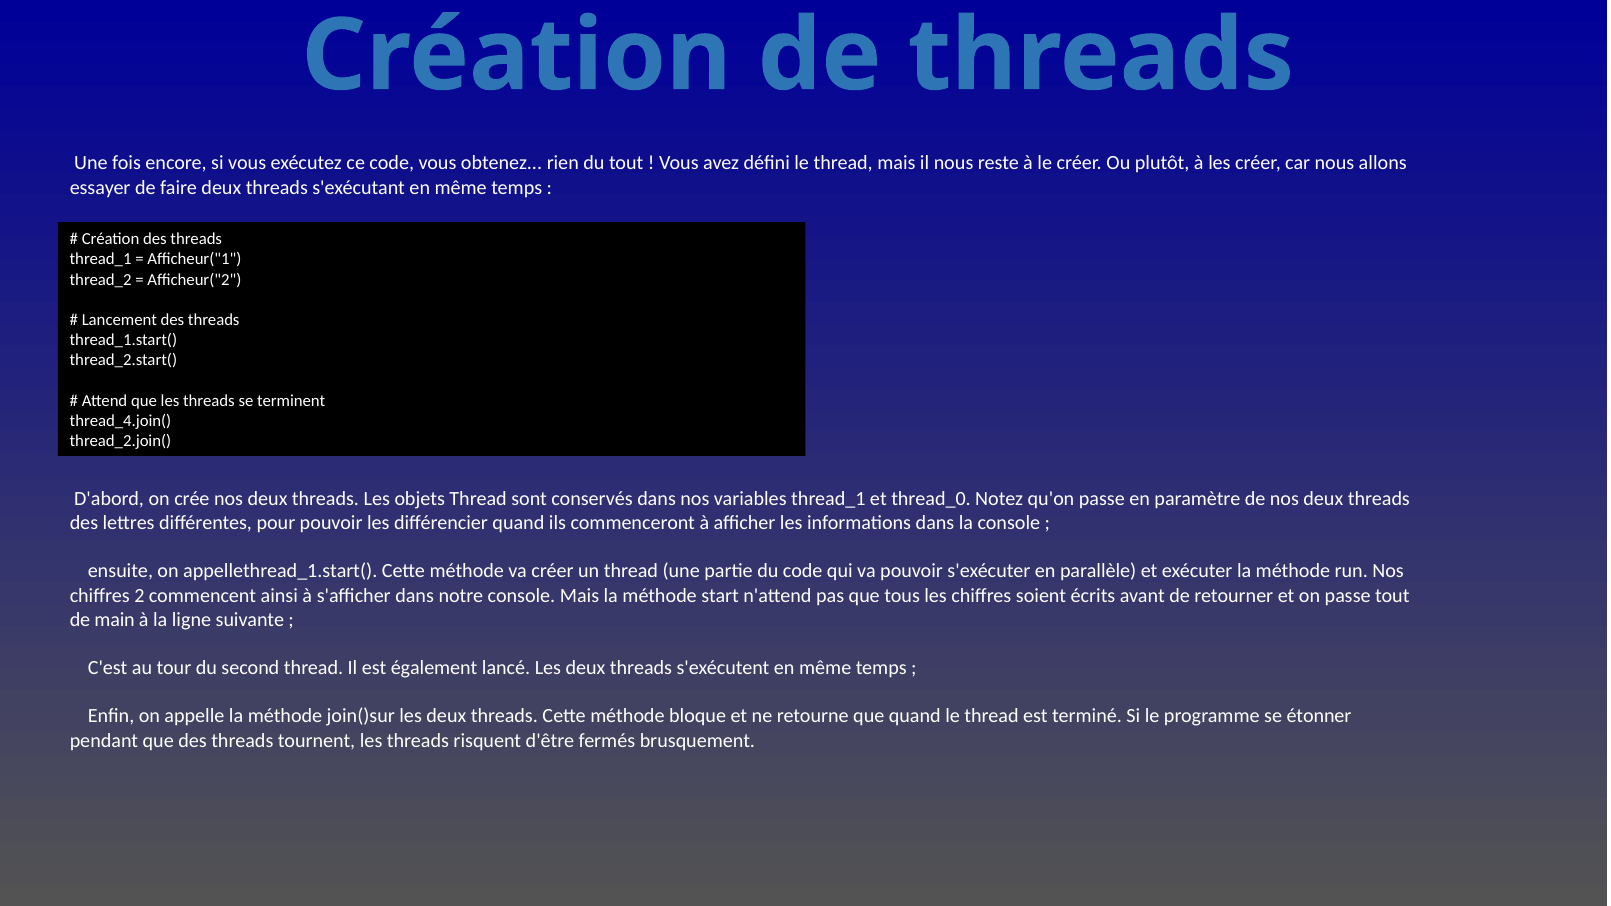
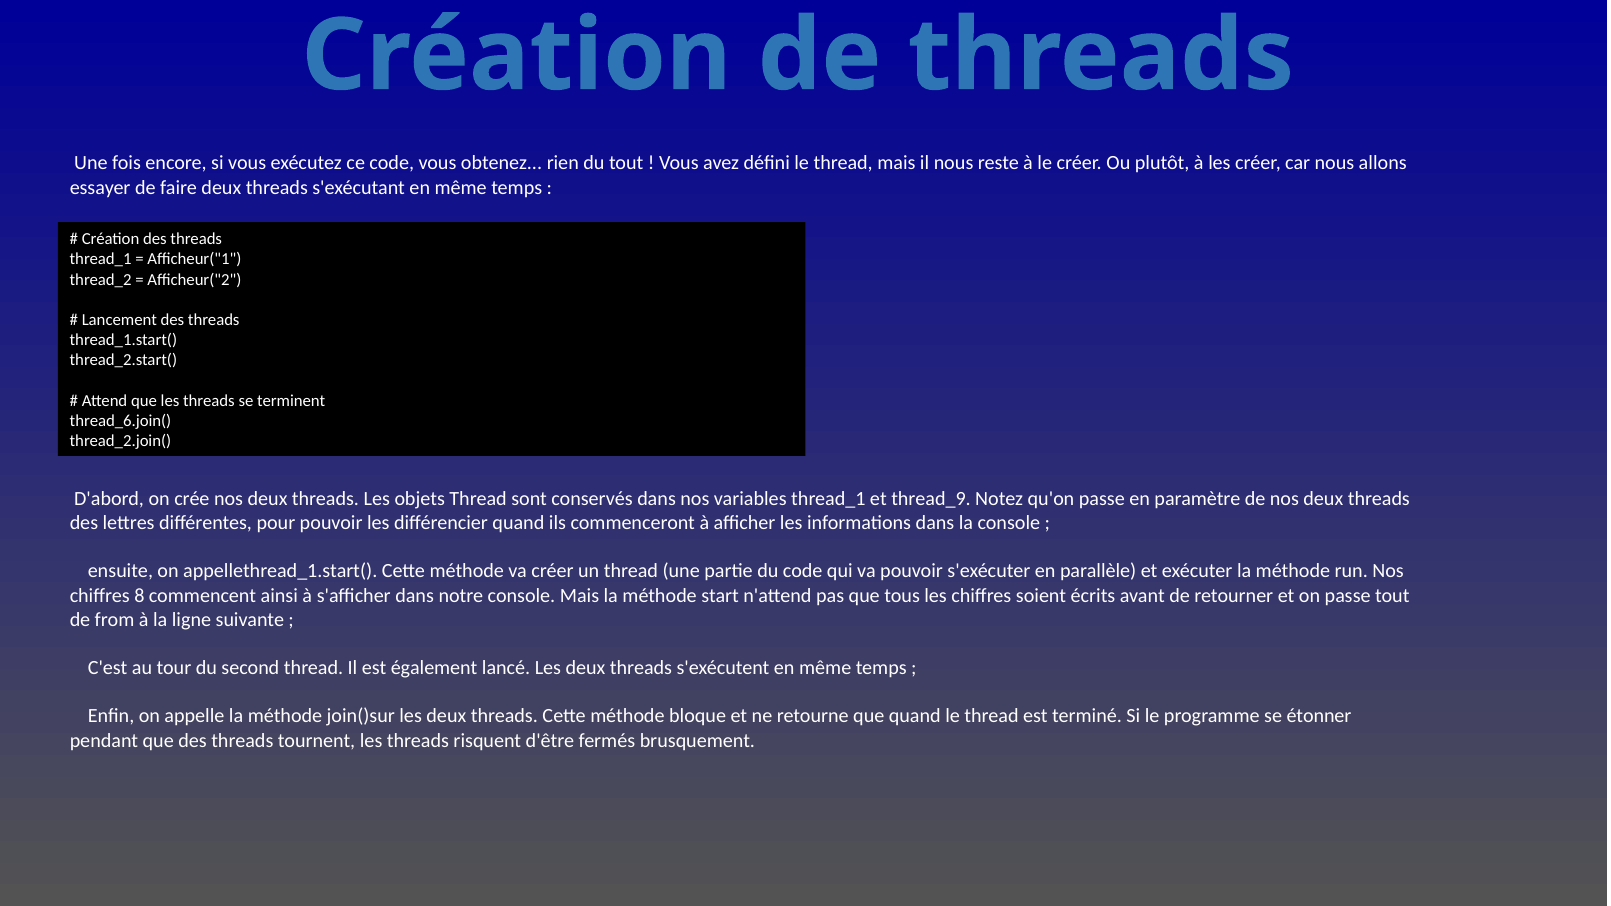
thread_4.join(: thread_4.join( -> thread_6.join(
thread_0: thread_0 -> thread_9
2: 2 -> 8
main: main -> from
